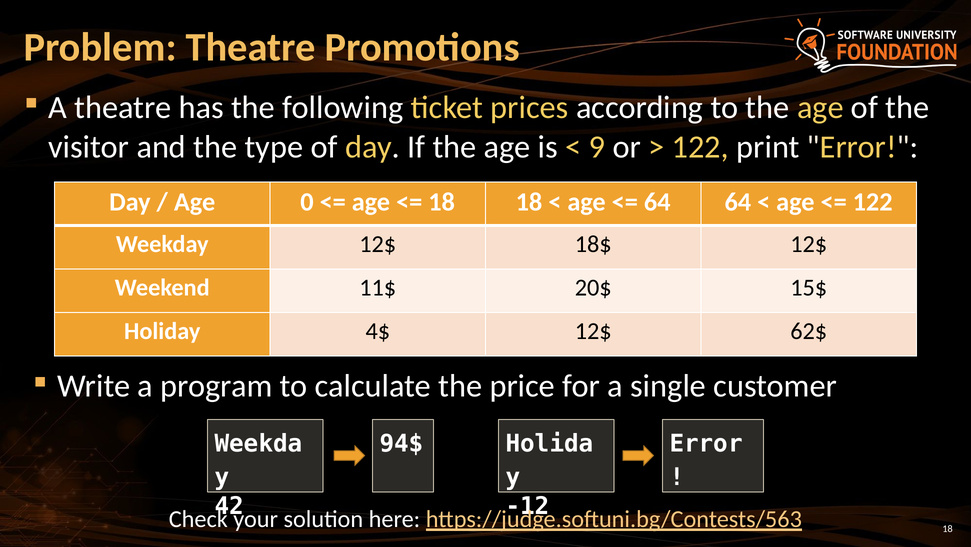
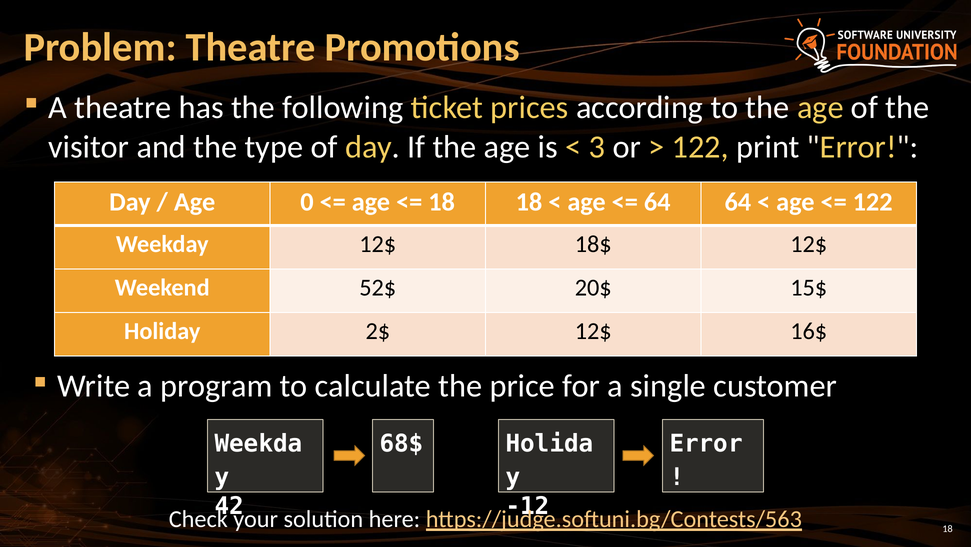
9: 9 -> 3
11$: 11$ -> 52$
4$: 4$ -> 2$
62$: 62$ -> 16$
94$: 94$ -> 68$
